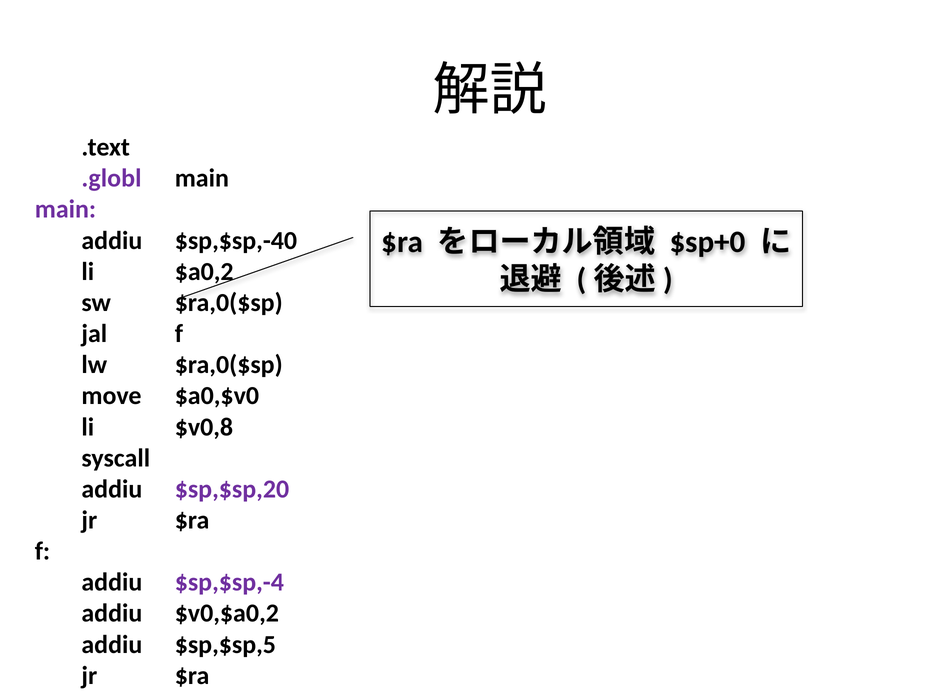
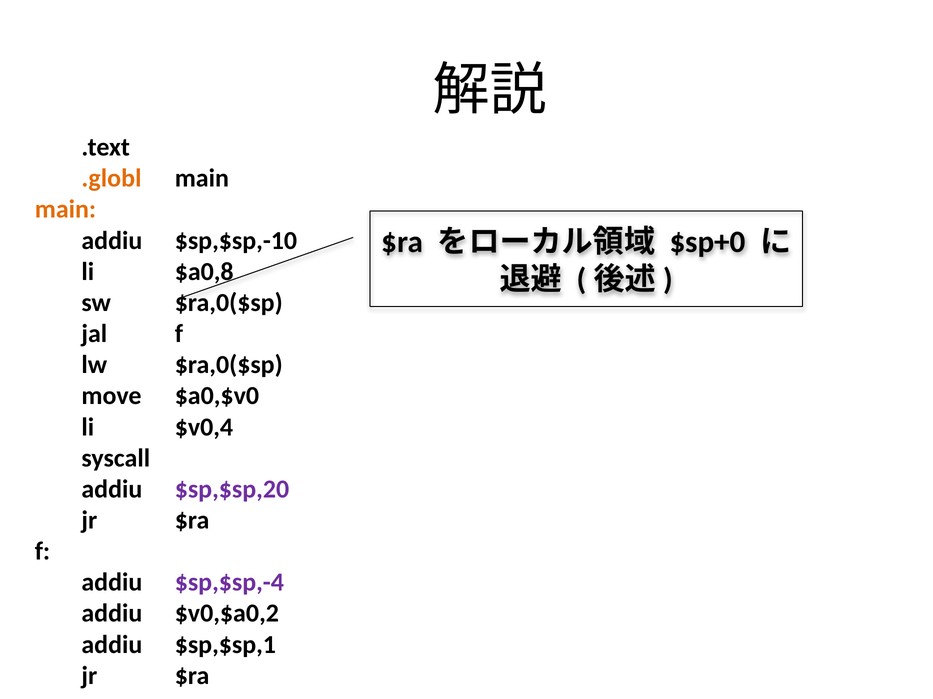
.globl colour: purple -> orange
main at (65, 210) colour: purple -> orange
$sp,$sp,-40: $sp,$sp,-40 -> $sp,$sp,-10
$a0,2: $a0,2 -> $a0,8
$v0,8: $v0,8 -> $v0,4
$sp,$sp,5: $sp,$sp,5 -> $sp,$sp,1
